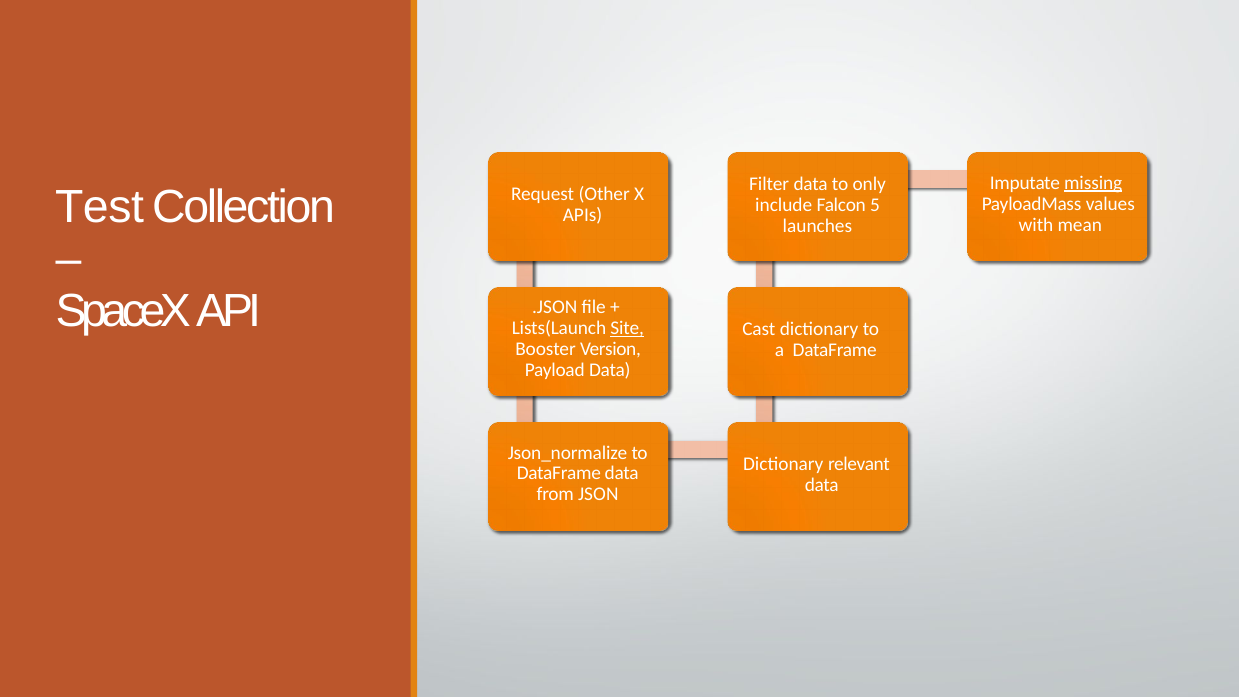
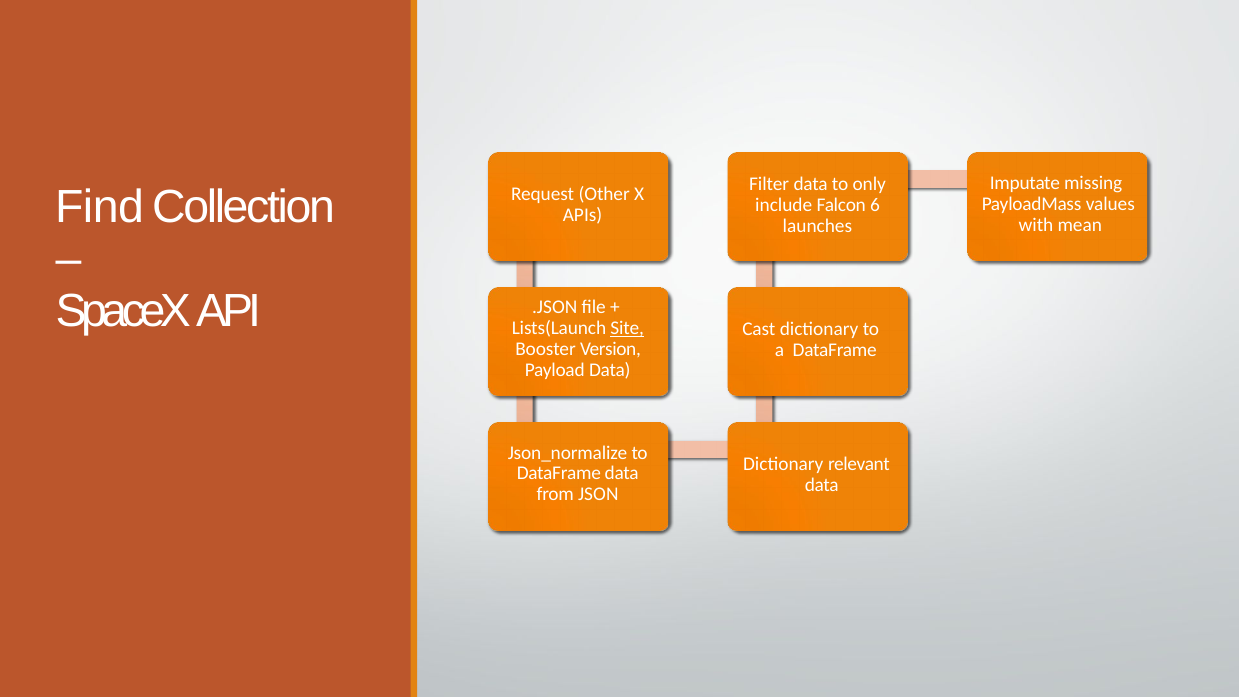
missing underline: present -> none
Test: Test -> Find
5: 5 -> 6
